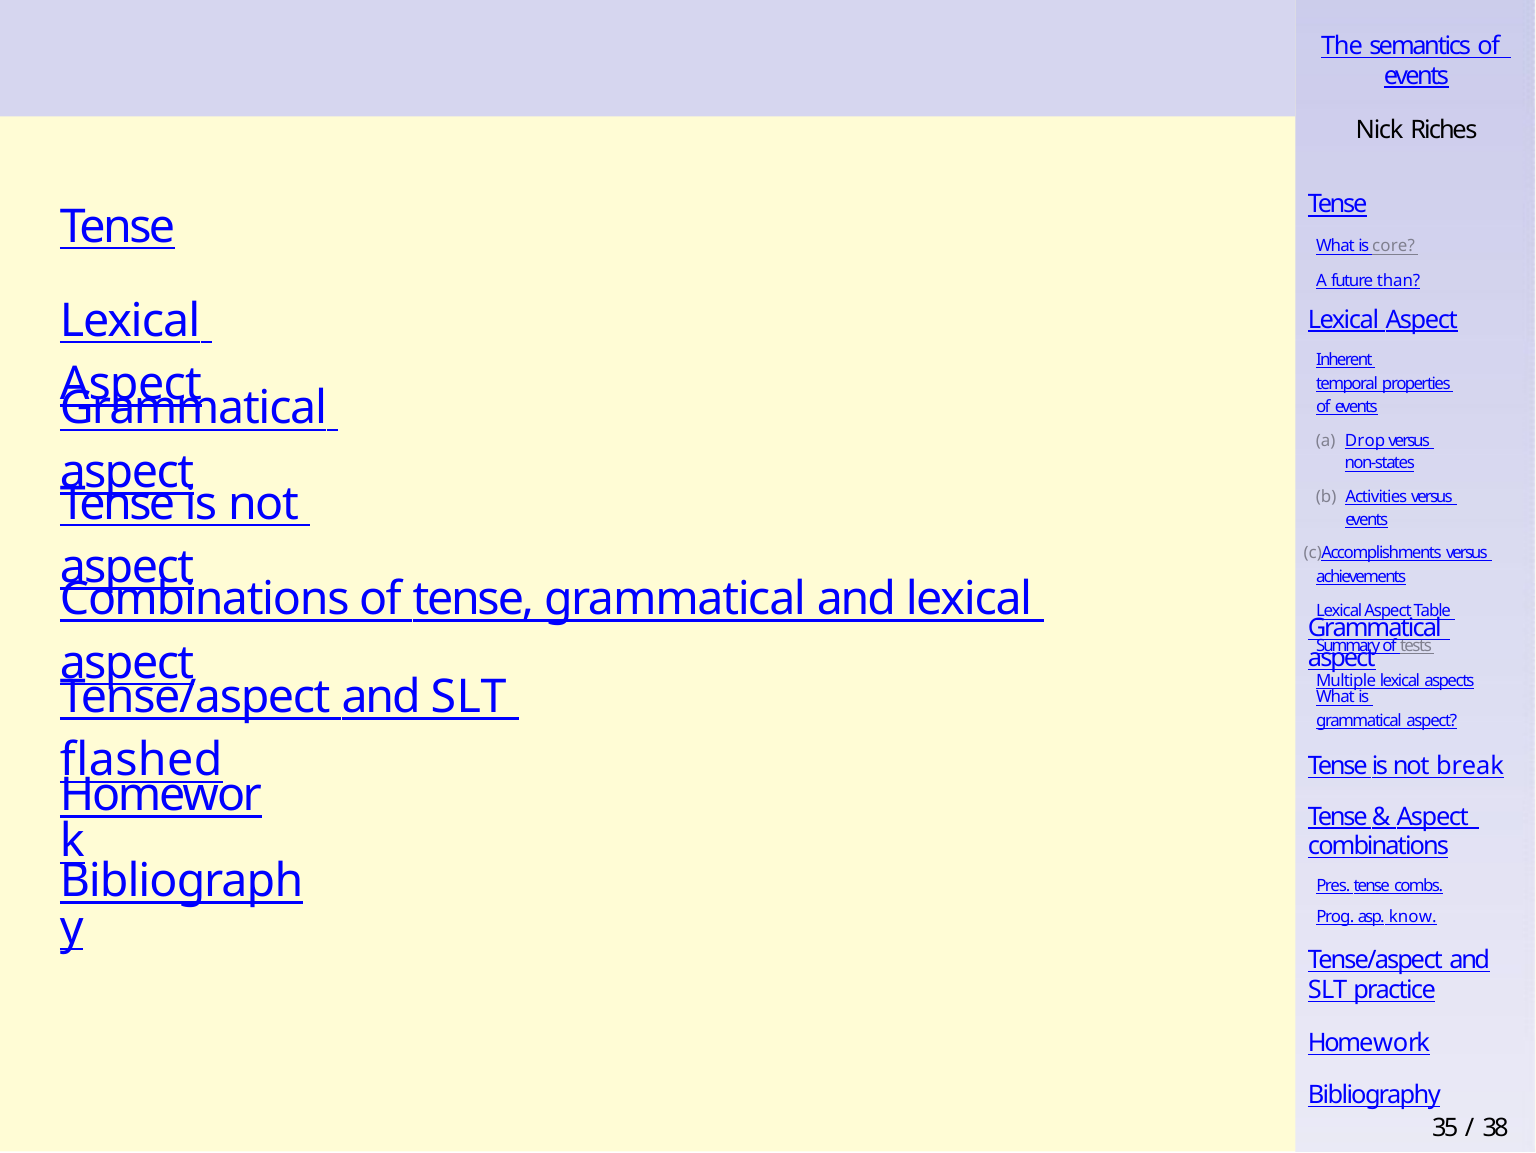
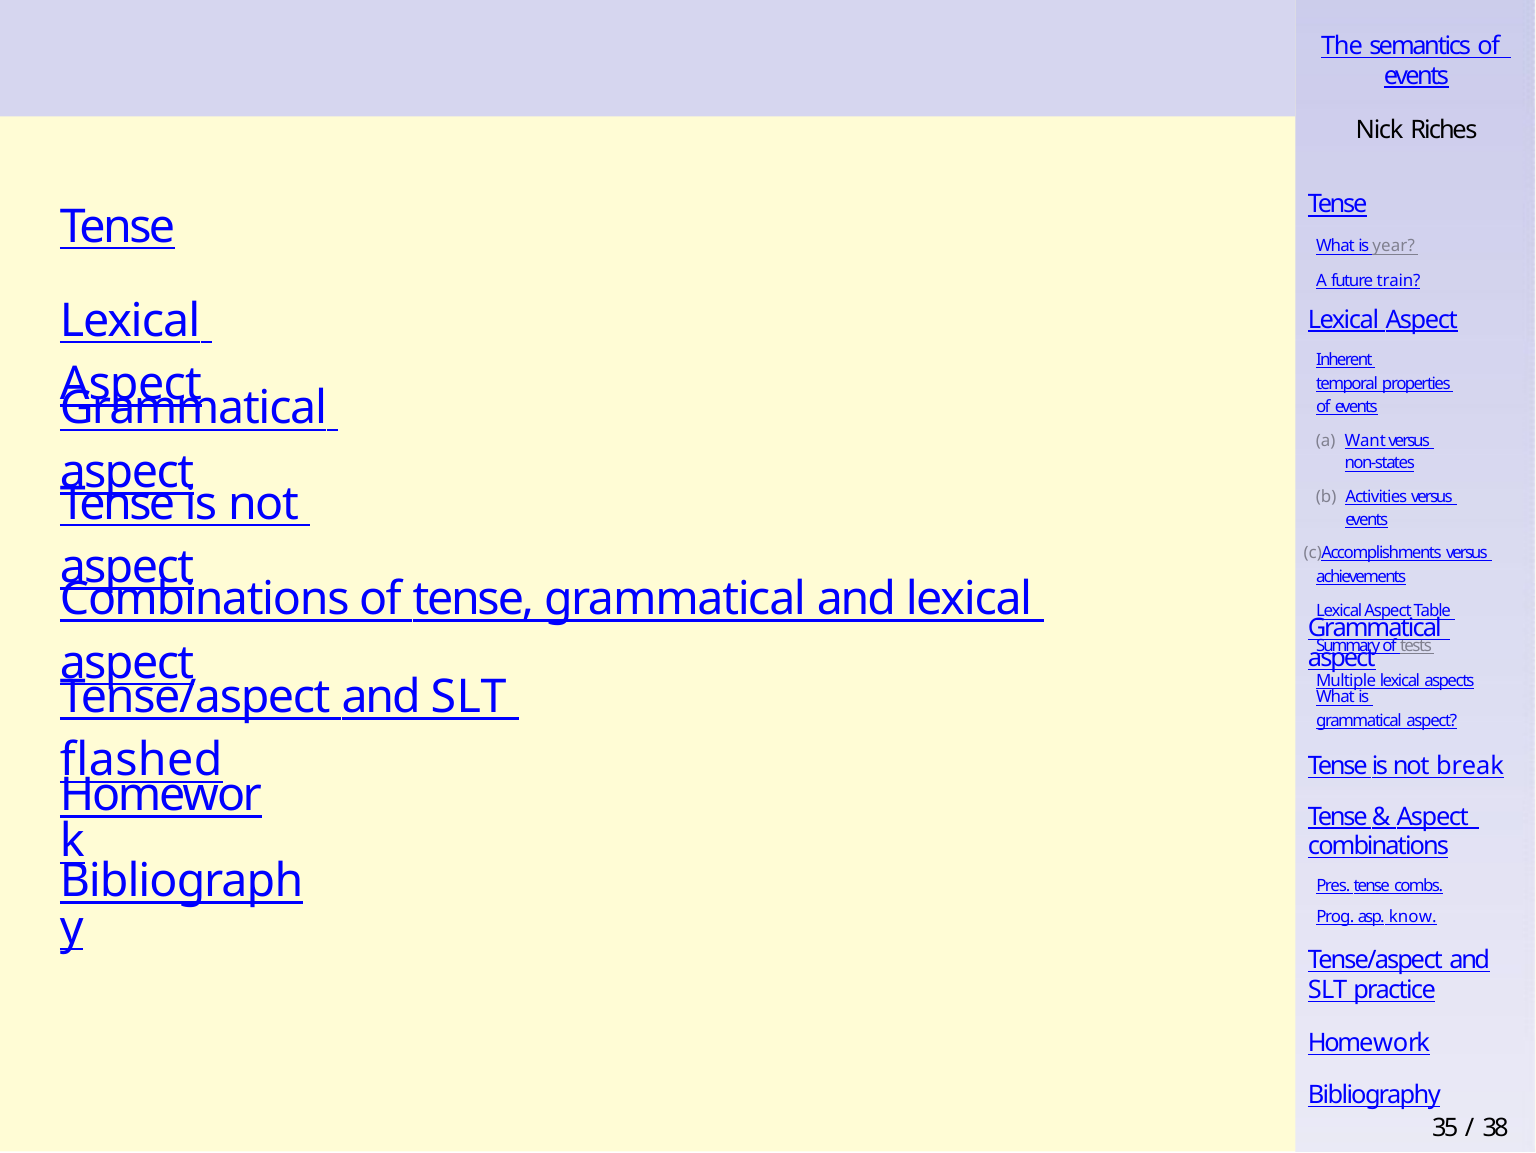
core: core -> year
than: than -> train
Drop: Drop -> Want
